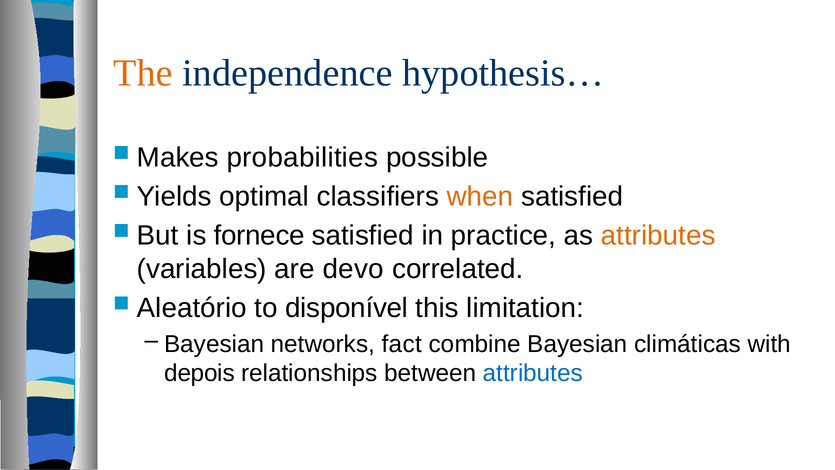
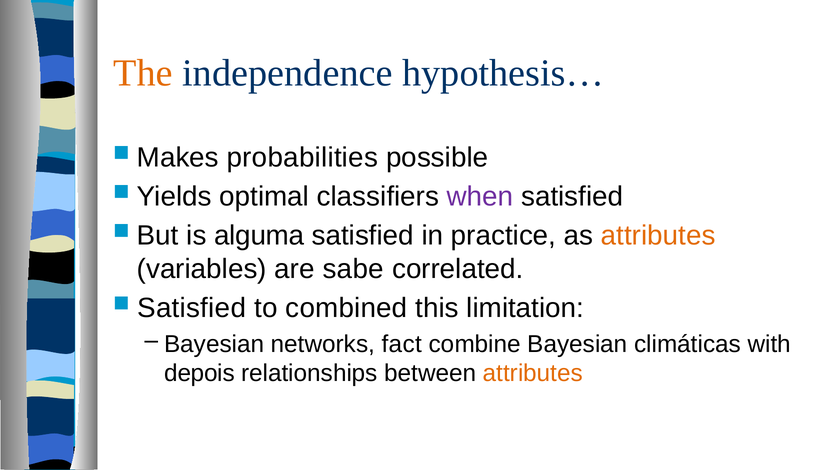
when colour: orange -> purple
fornece: fornece -> alguma
devo: devo -> sabe
Aleatório at (192, 308): Aleatório -> Satisfied
disponível: disponível -> combined
attributes at (533, 373) colour: blue -> orange
